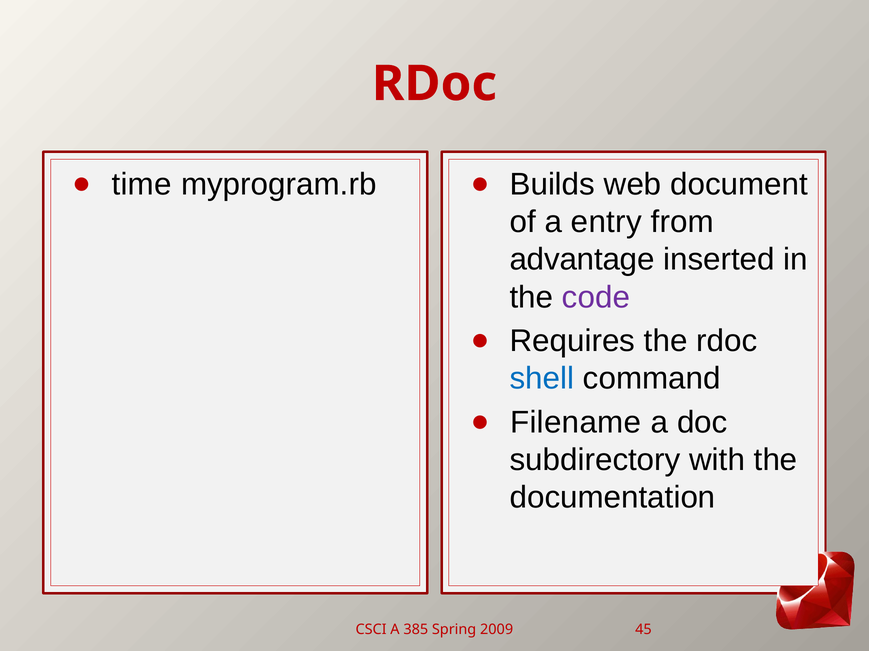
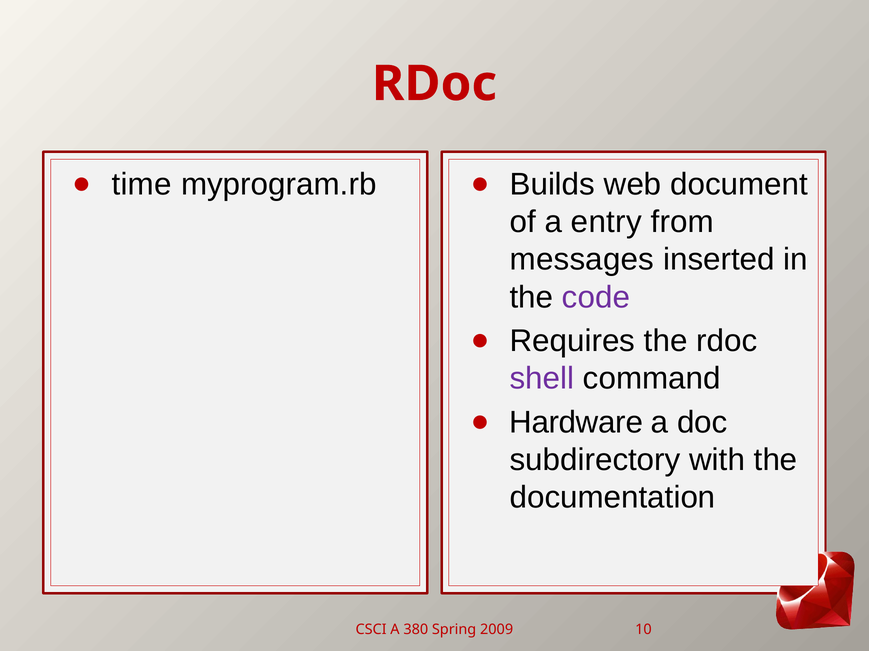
advantage: advantage -> messages
shell colour: blue -> purple
Filename: Filename -> Hardware
385: 385 -> 380
45: 45 -> 10
